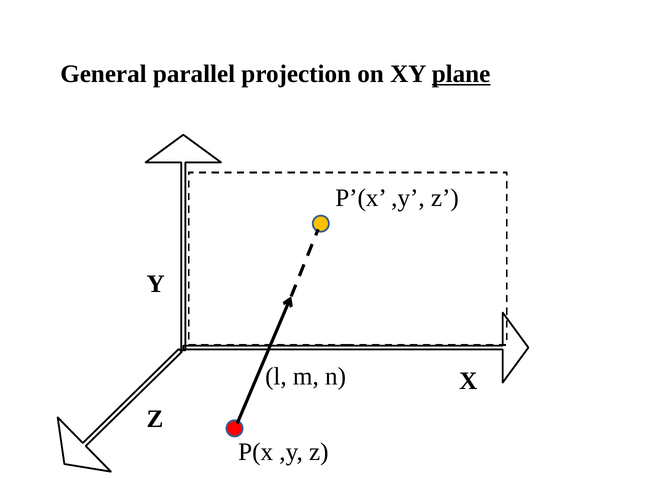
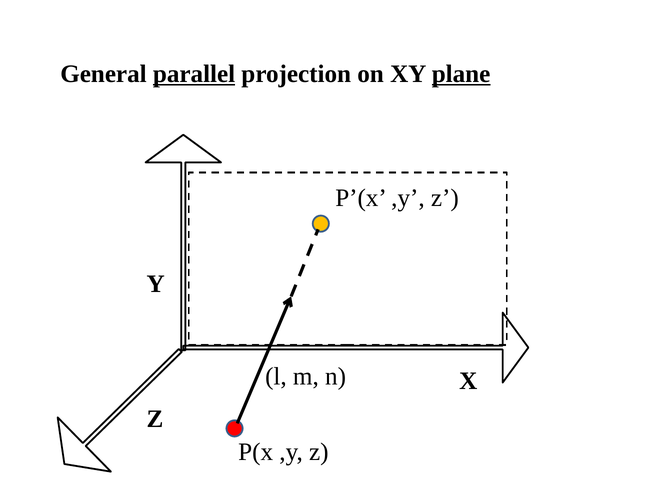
parallel underline: none -> present
